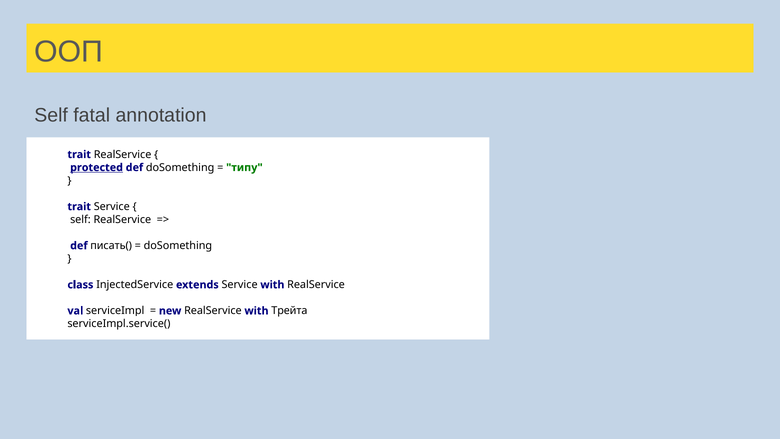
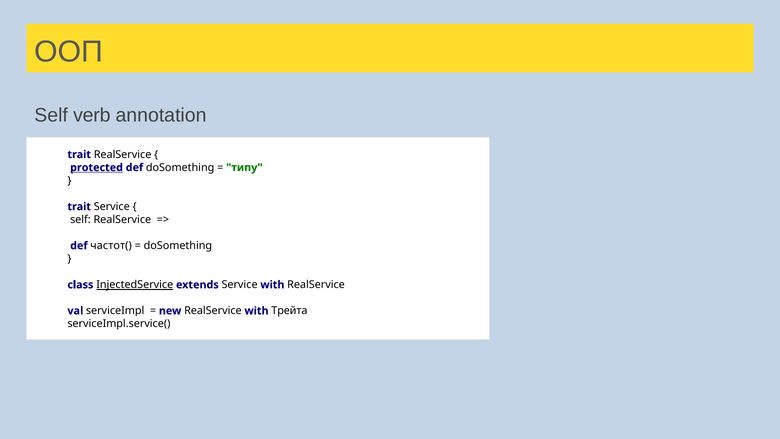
fatal: fatal -> verb
писать(: писать( -> частот(
InjectedService underline: none -> present
